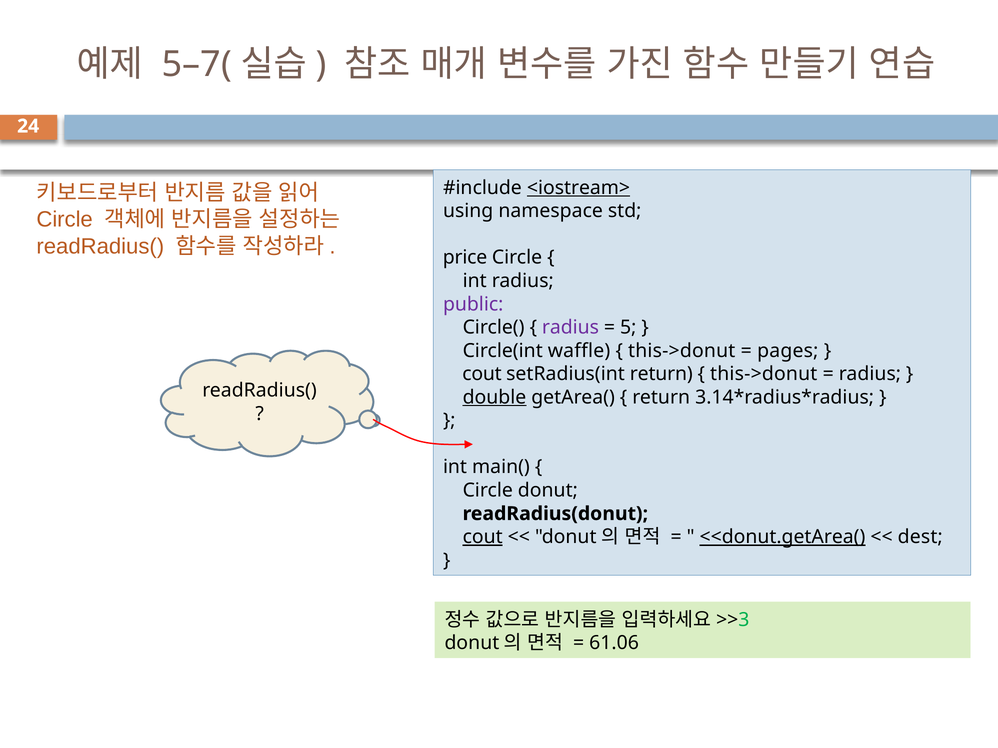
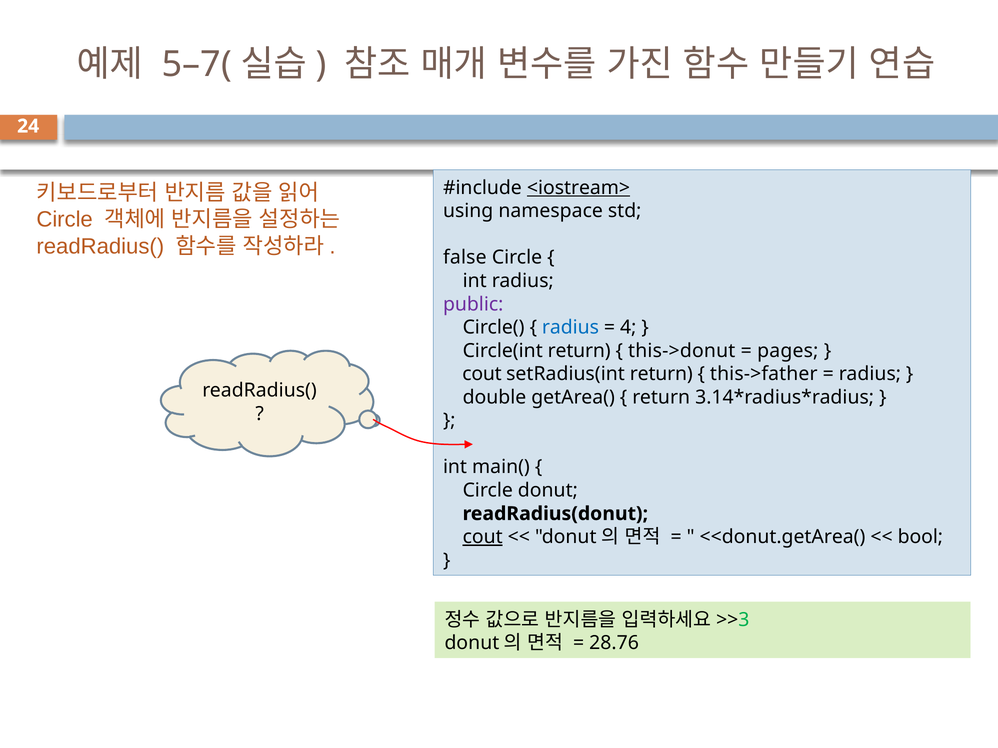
price: price -> false
radius at (570, 328) colour: purple -> blue
5: 5 -> 4
Circle(int waffle: waffle -> return
this->donut at (764, 374): this->donut -> this->father
double underline: present -> none
<<donut.getArea( underline: present -> none
dest: dest -> bool
61.06: 61.06 -> 28.76
